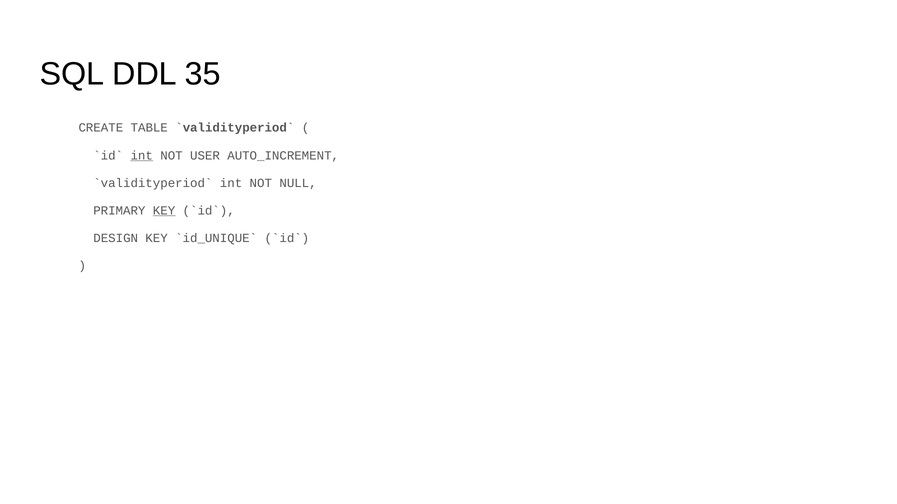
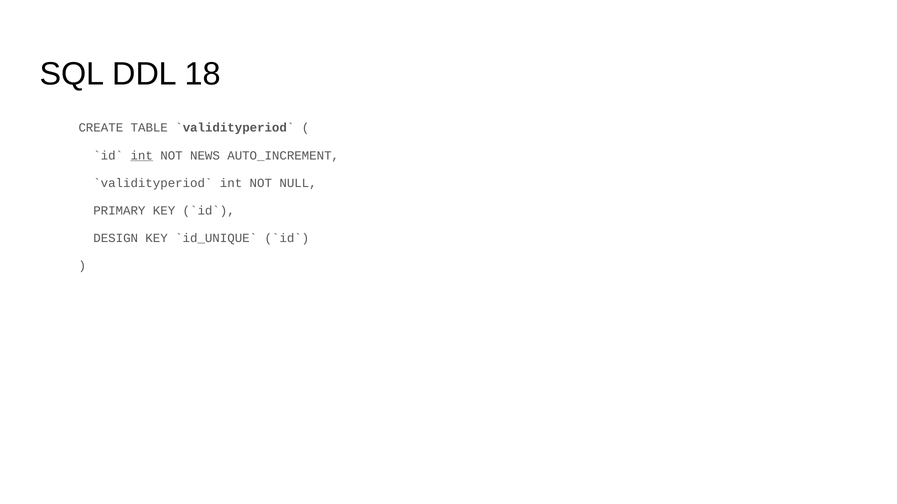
35: 35 -> 18
USER: USER -> NEWS
KEY at (164, 211) underline: present -> none
